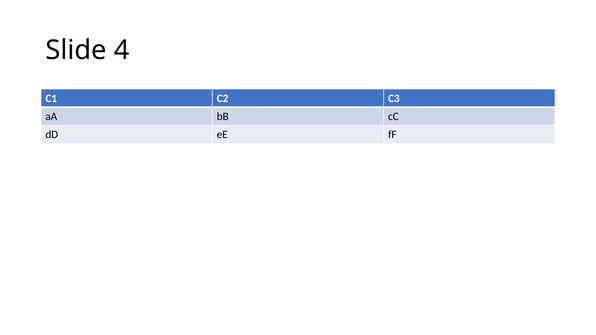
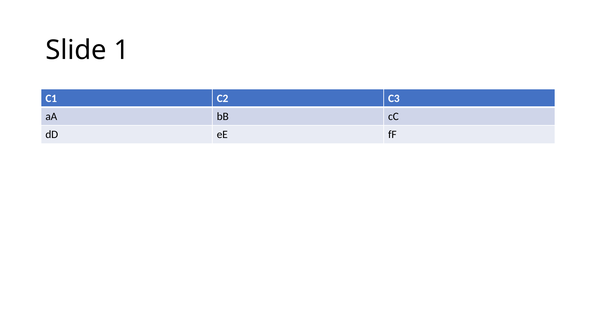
4: 4 -> 1
